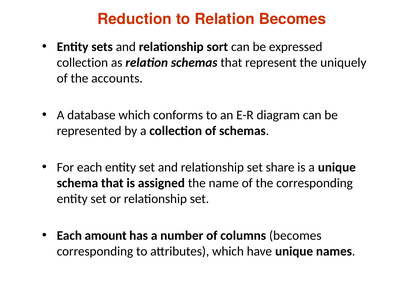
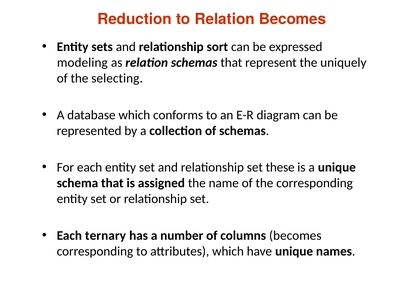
collection at (82, 62): collection -> modeling
accounts: accounts -> selecting
share: share -> these
amount: amount -> ternary
